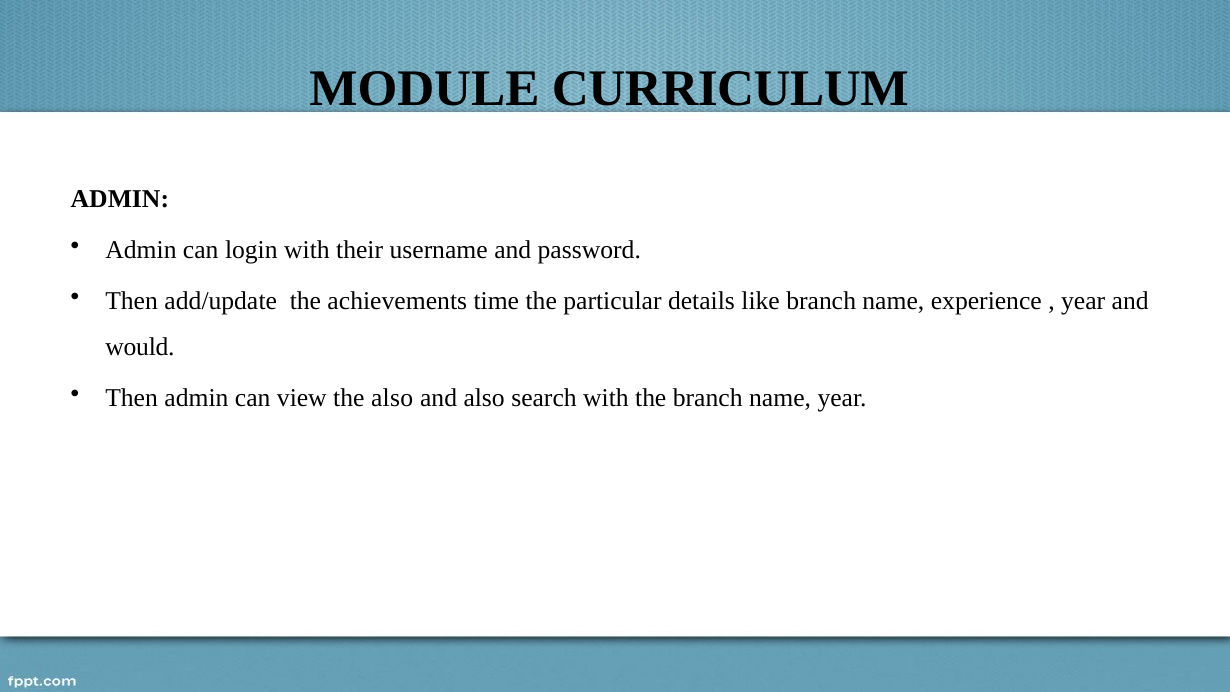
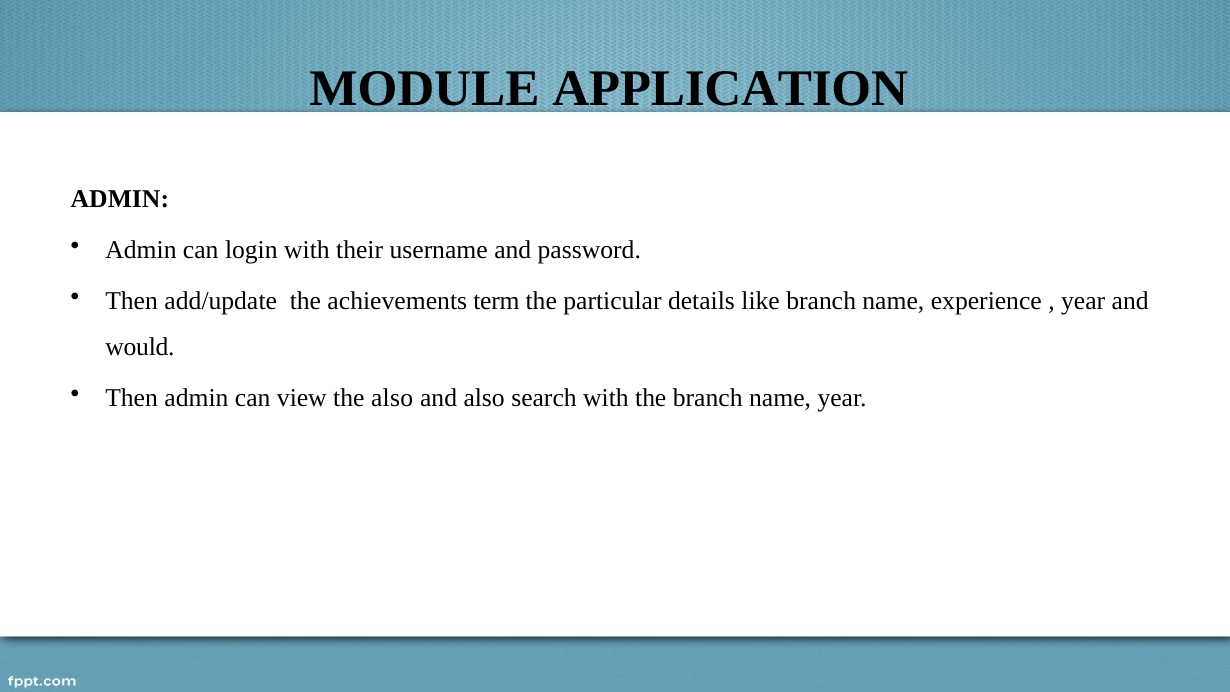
CURRICULUM: CURRICULUM -> APPLICATION
time: time -> term
